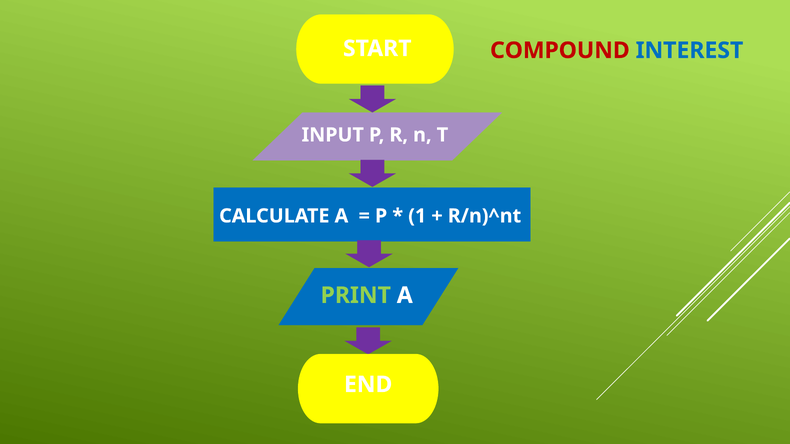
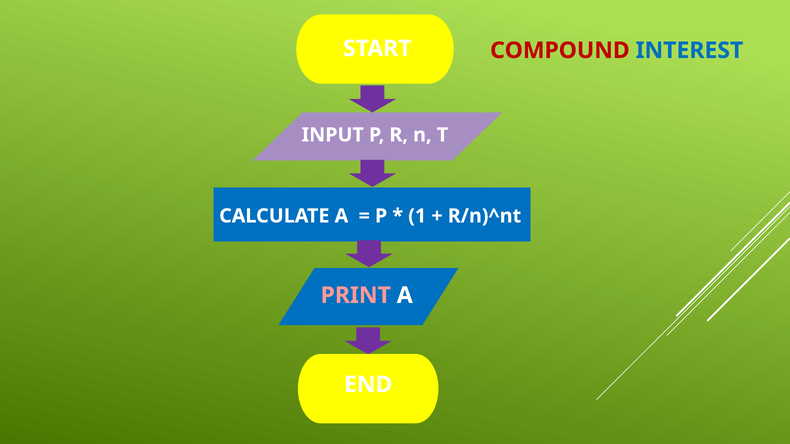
PRINT colour: light green -> pink
